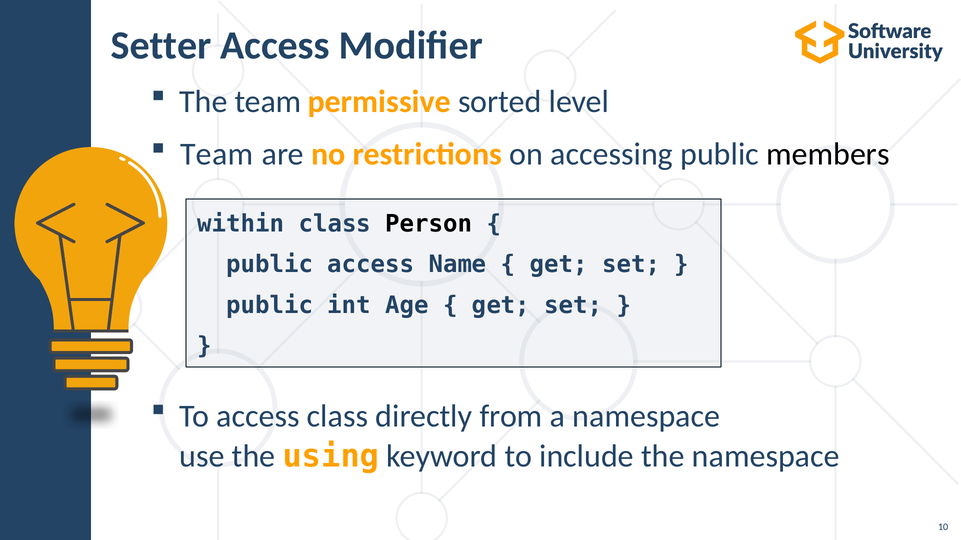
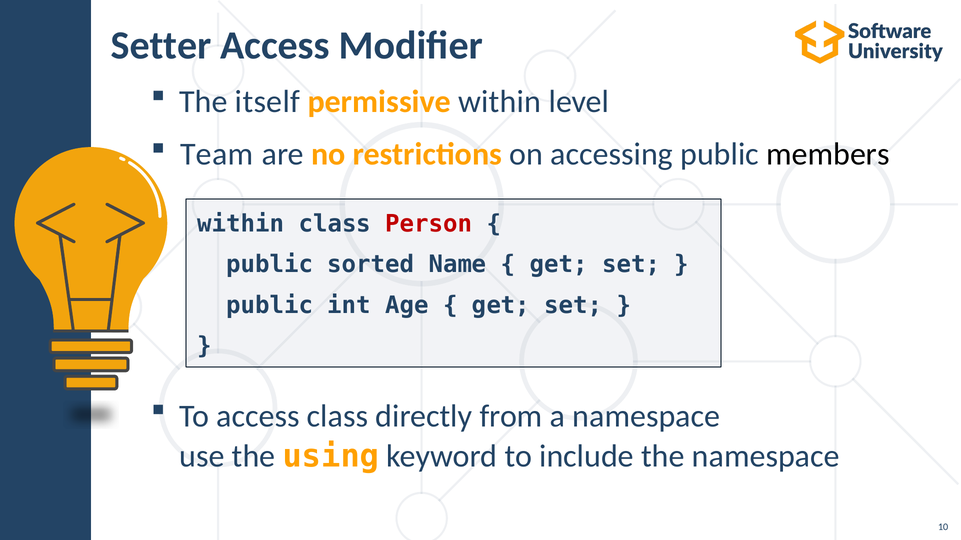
The team: team -> itself
permissive sorted: sorted -> within
Person colour: black -> red
public access: access -> sorted
